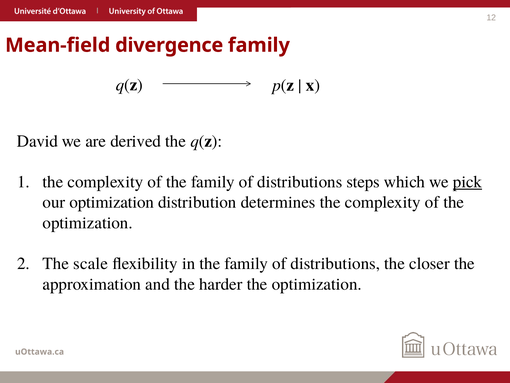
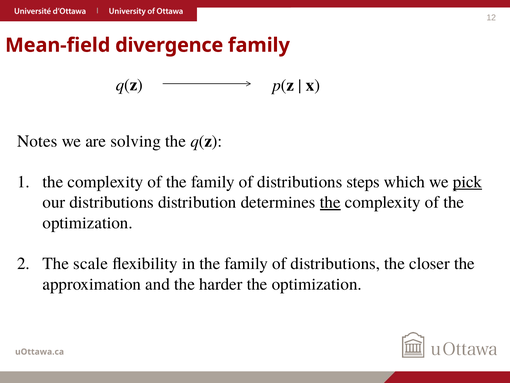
David: David -> Notes
derived: derived -> solving
our optimization: optimization -> distributions
the at (330, 202) underline: none -> present
